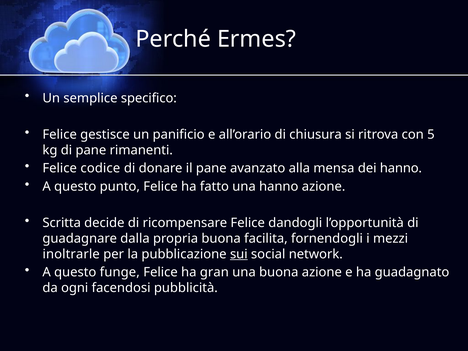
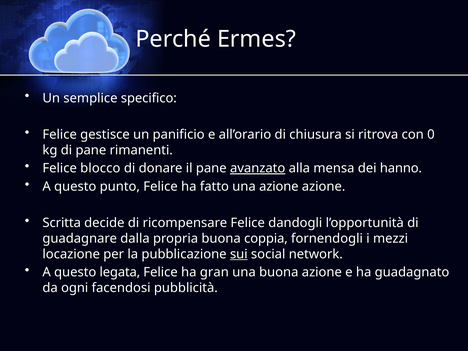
5: 5 -> 0
codice: codice -> blocco
avanzato underline: none -> present
una hanno: hanno -> azione
facilita: facilita -> coppia
inoltrarle: inoltrarle -> locazione
funge: funge -> legata
